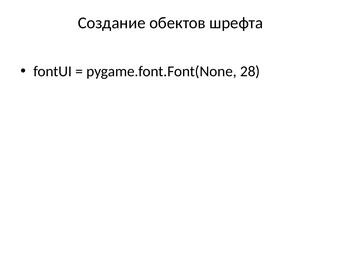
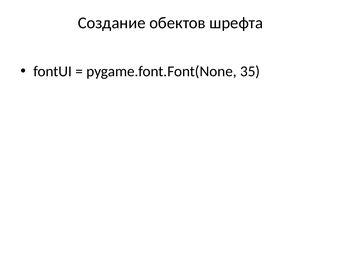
28: 28 -> 35
